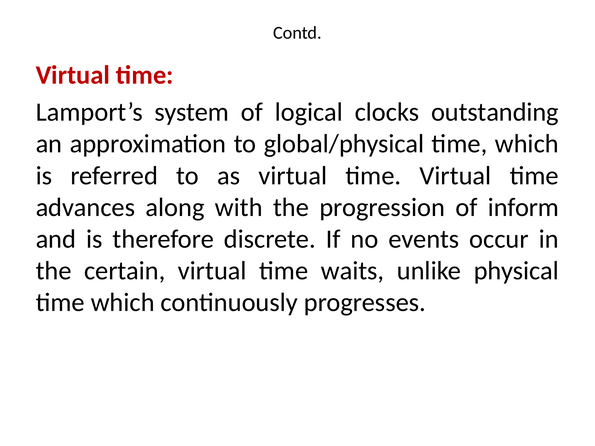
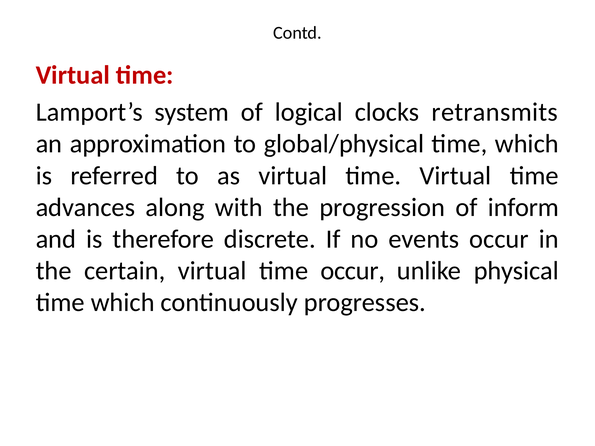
outstanding: outstanding -> retransmits
time waits: waits -> occur
